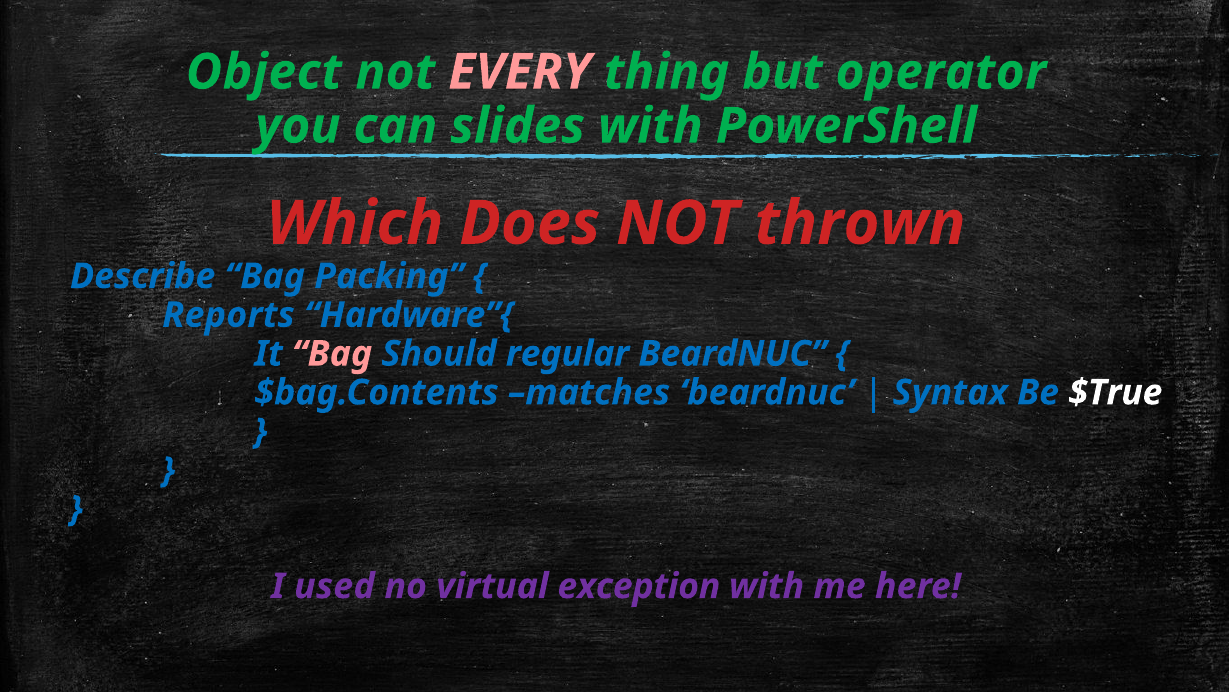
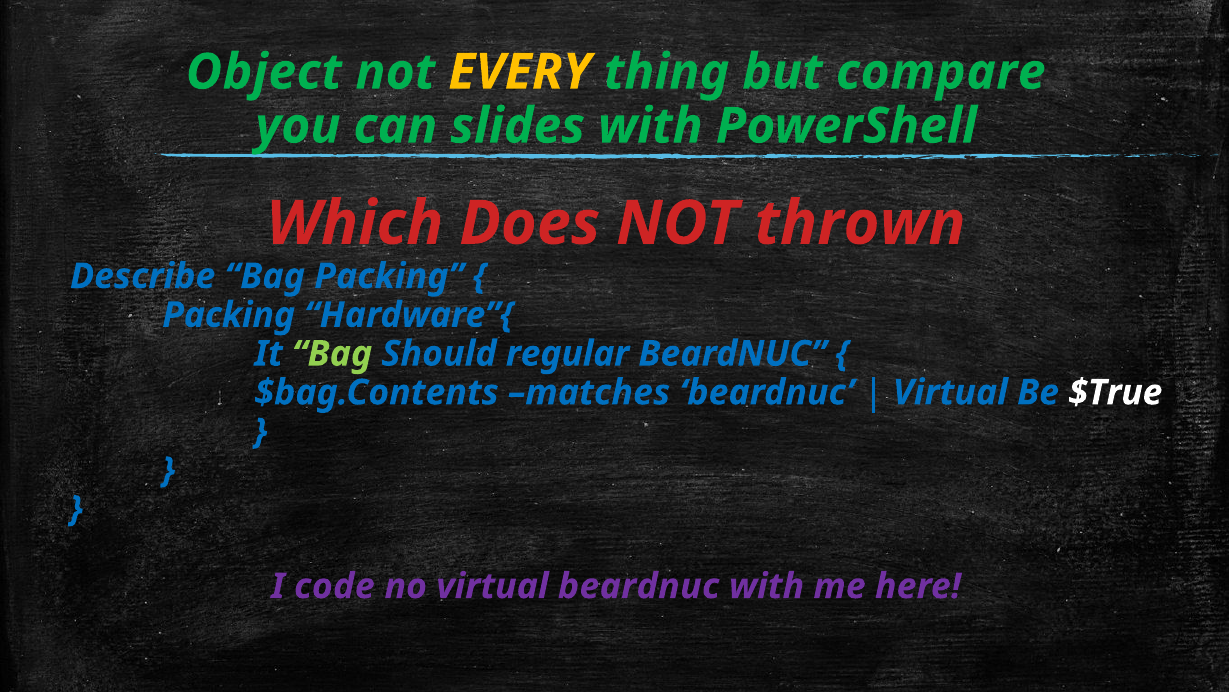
EVERY colour: pink -> yellow
operator: operator -> compare
Reports at (228, 315): Reports -> Packing
Bag at (332, 354) colour: pink -> light green
Syntax at (950, 392): Syntax -> Virtual
used: used -> code
virtual exception: exception -> beardnuc
